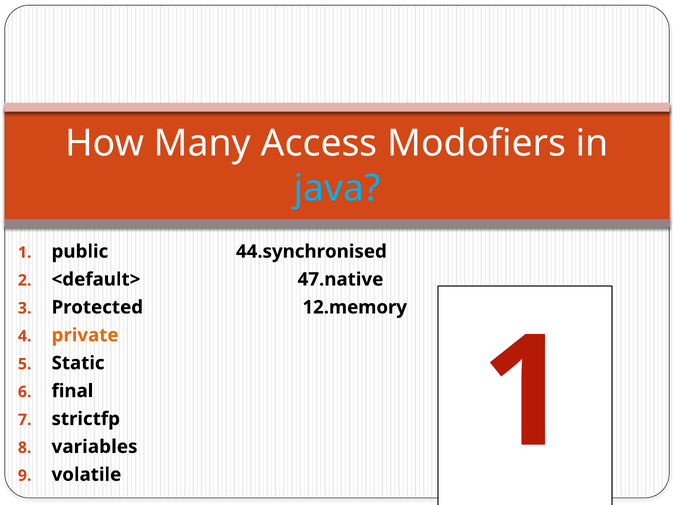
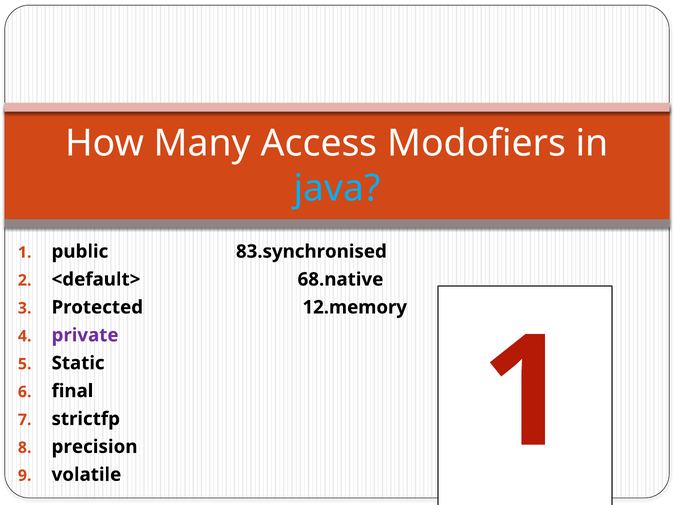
44.synchronised: 44.synchronised -> 83.synchronised
47.native: 47.native -> 68.native
private colour: orange -> purple
variables: variables -> precision
